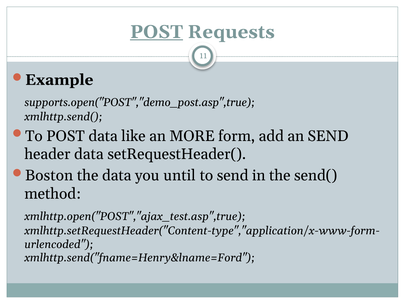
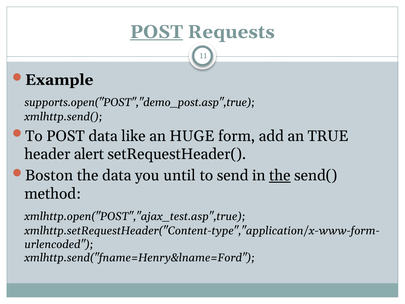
MORE: MORE -> HUGE
an SEND: SEND -> TRUE
header data: data -> alert
the at (280, 175) underline: none -> present
